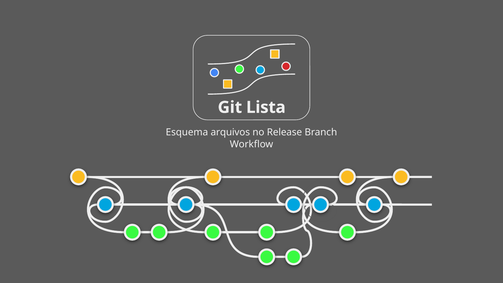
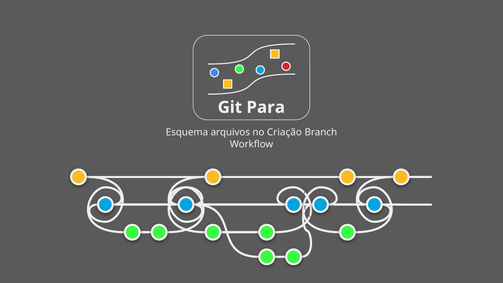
Lista: Lista -> Para
Release: Release -> Criação
